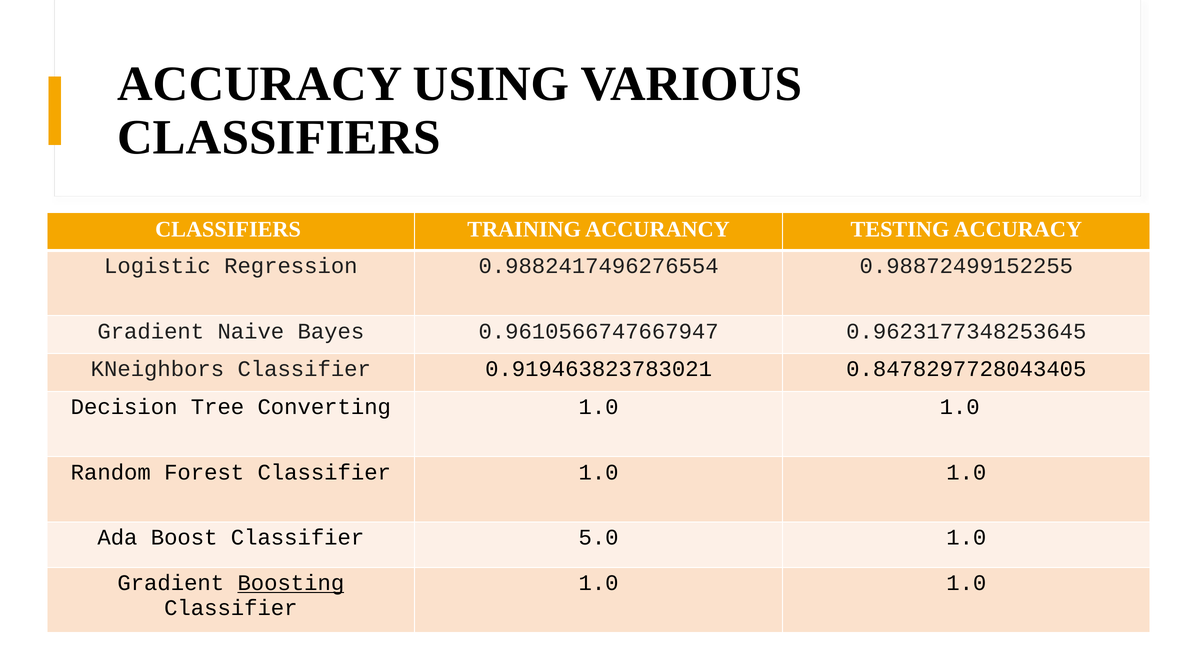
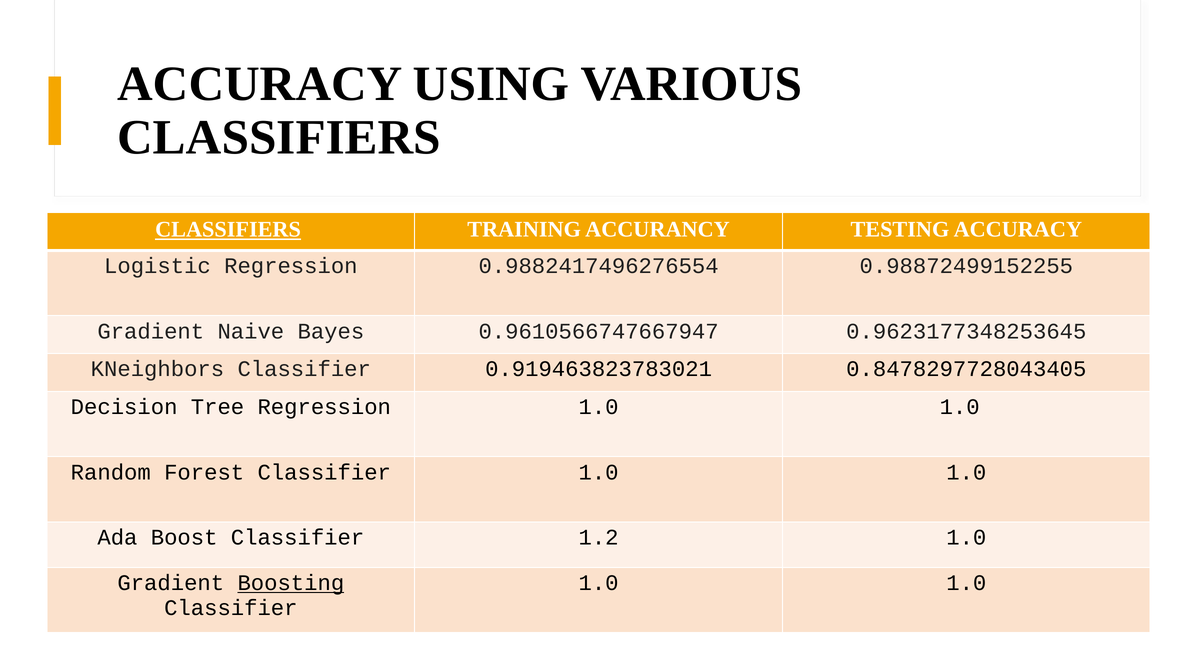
CLASSIFIERS at (228, 230) underline: none -> present
Tree Converting: Converting -> Regression
5.0: 5.0 -> 1.2
